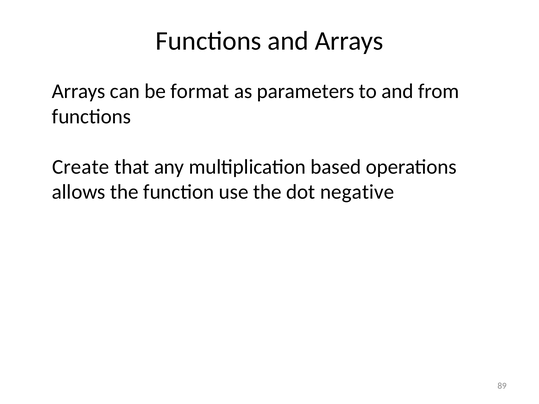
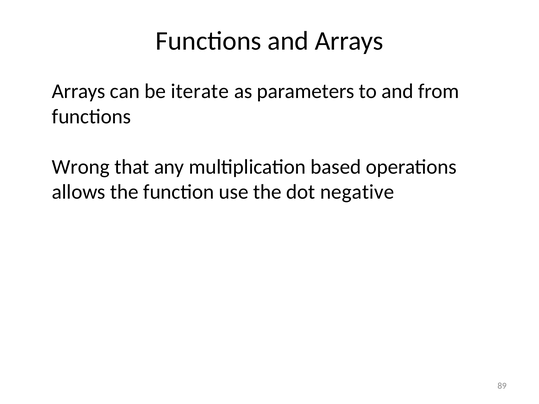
format: format -> iterate
Create: Create -> Wrong
